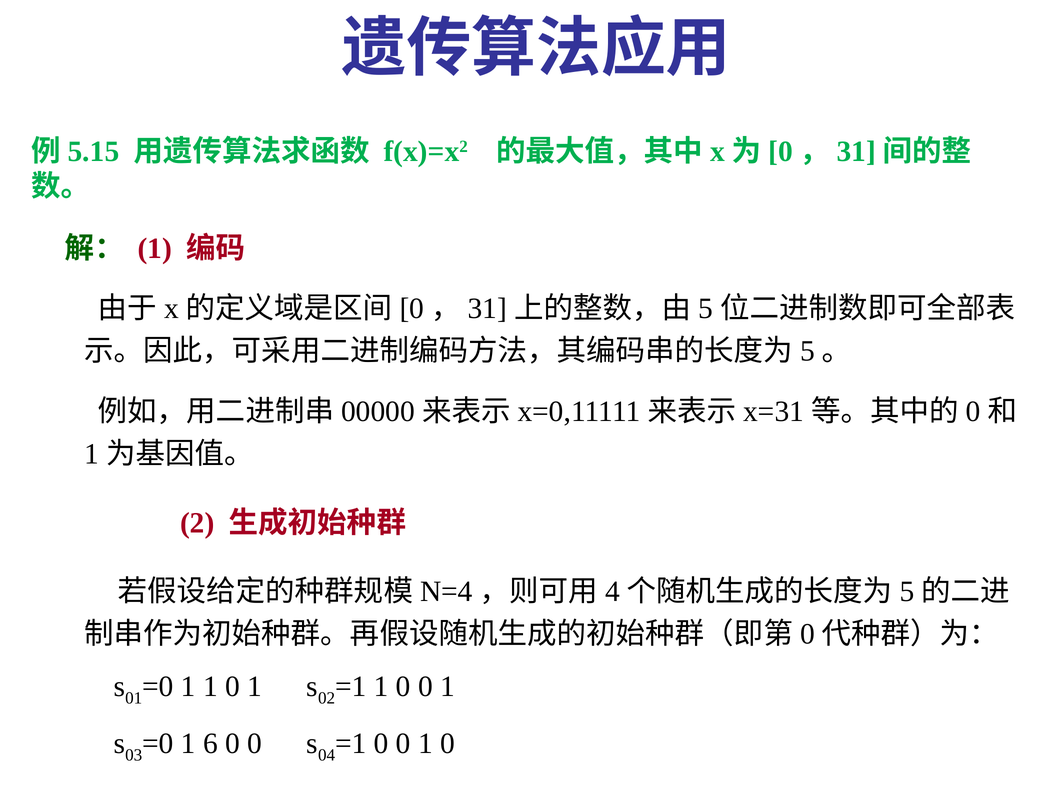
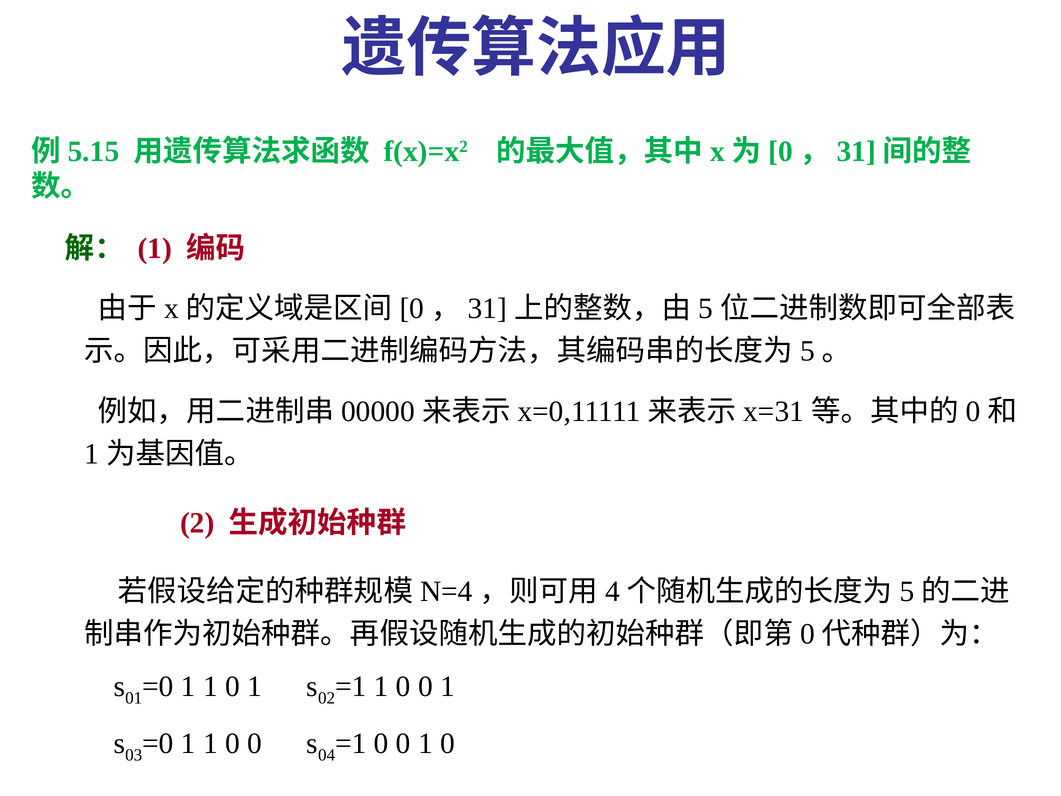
6 at (210, 743): 6 -> 1
